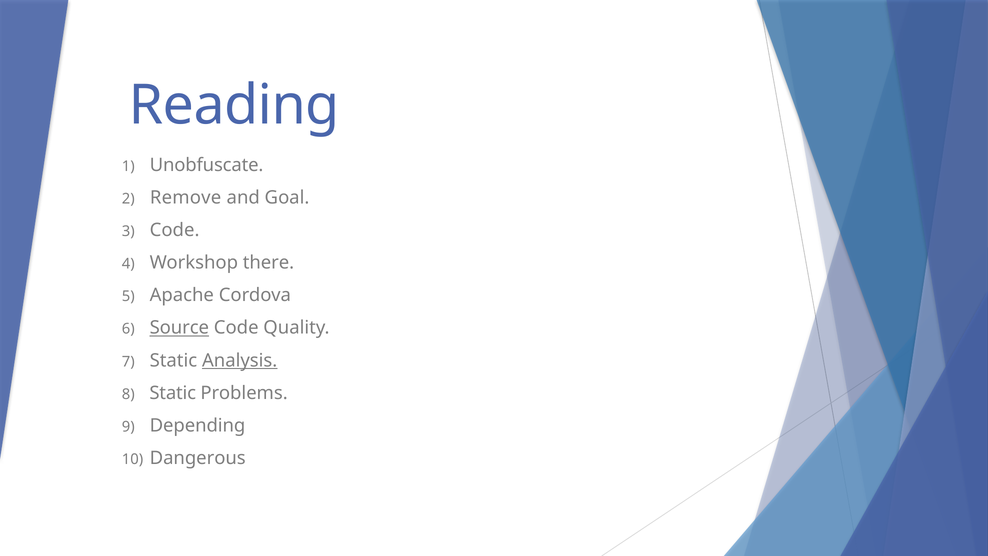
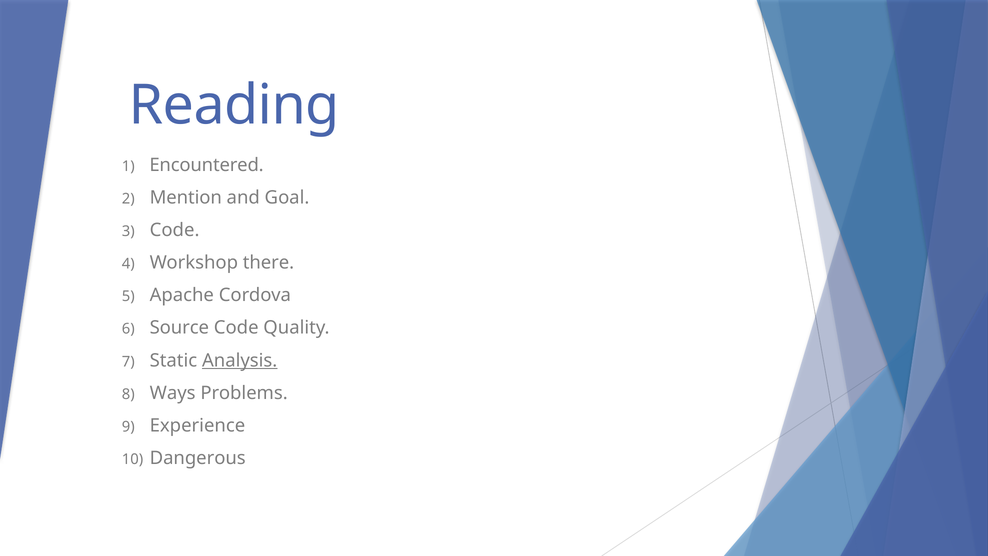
Unobfuscate: Unobfuscate -> Encountered
Remove: Remove -> Mention
Source underline: present -> none
Static at (173, 393): Static -> Ways
Depending: Depending -> Experience
